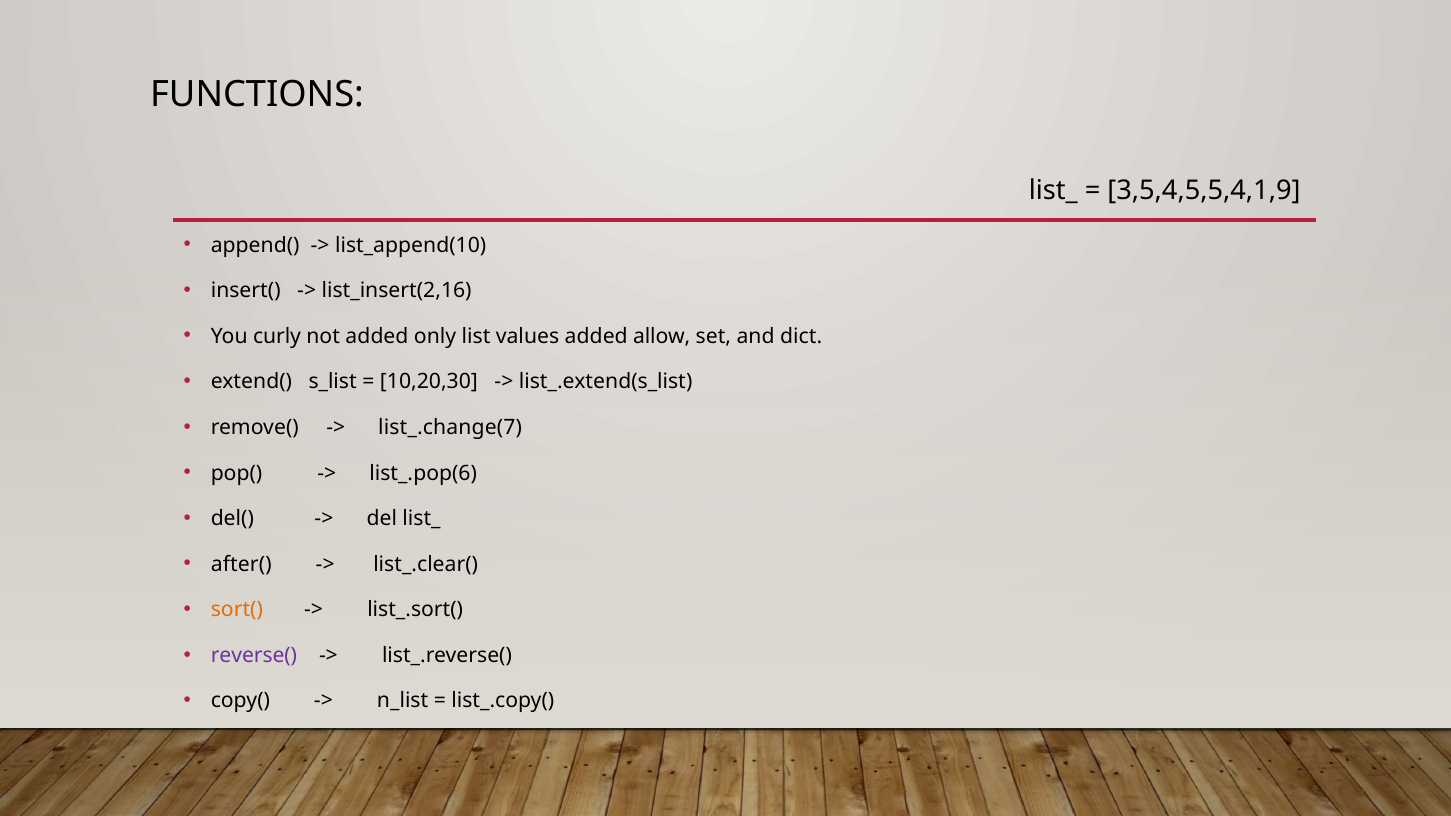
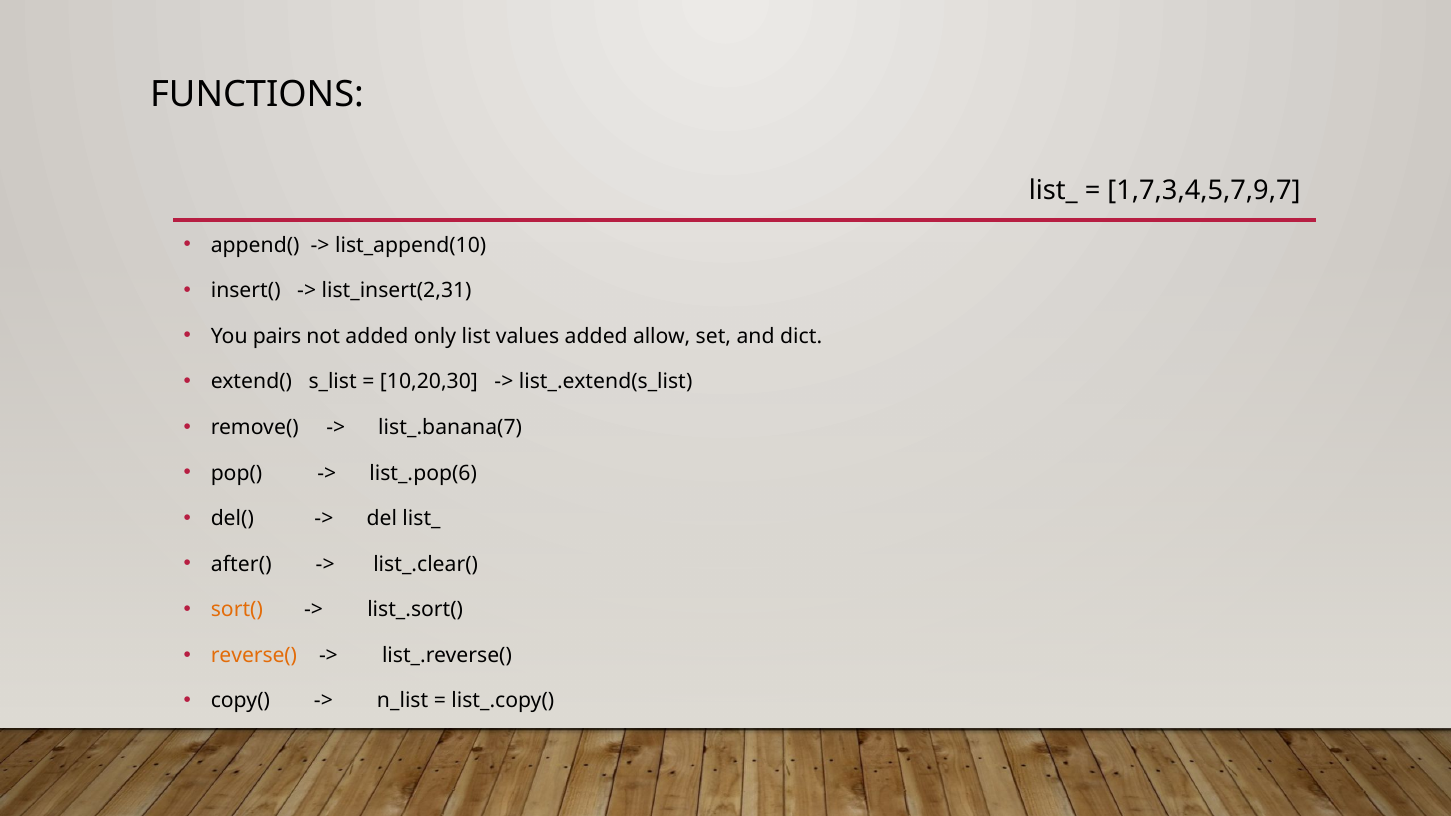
3,5,4,5,5,4,1,9: 3,5,4,5,5,4,1,9 -> 1,7,3,4,5,7,9,7
list_insert(2,16: list_insert(2,16 -> list_insert(2,31
curly: curly -> pairs
list_.change(7: list_.change(7 -> list_.banana(7
reverse( colour: purple -> orange
